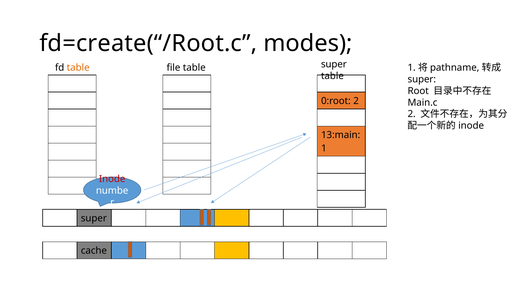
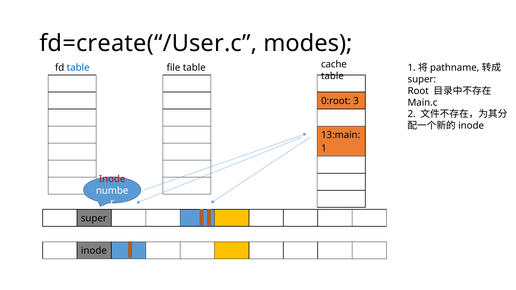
fd=create(“/Root.c: fd=create(“/Root.c -> fd=create(“/User.c
table at (78, 68) colour: orange -> blue
table super: super -> cache
0:root 2: 2 -> 3
cache at (94, 251): cache -> inode
